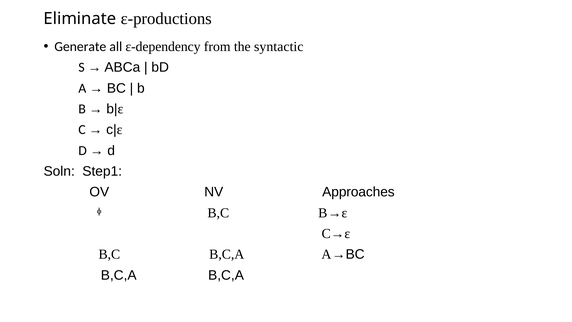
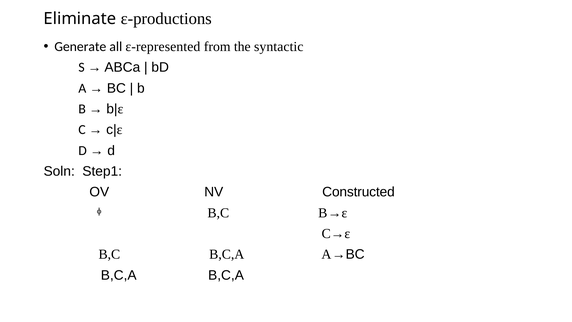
ε-dependency: ε-dependency -> ε-represented
Approaches: Approaches -> Constructed
